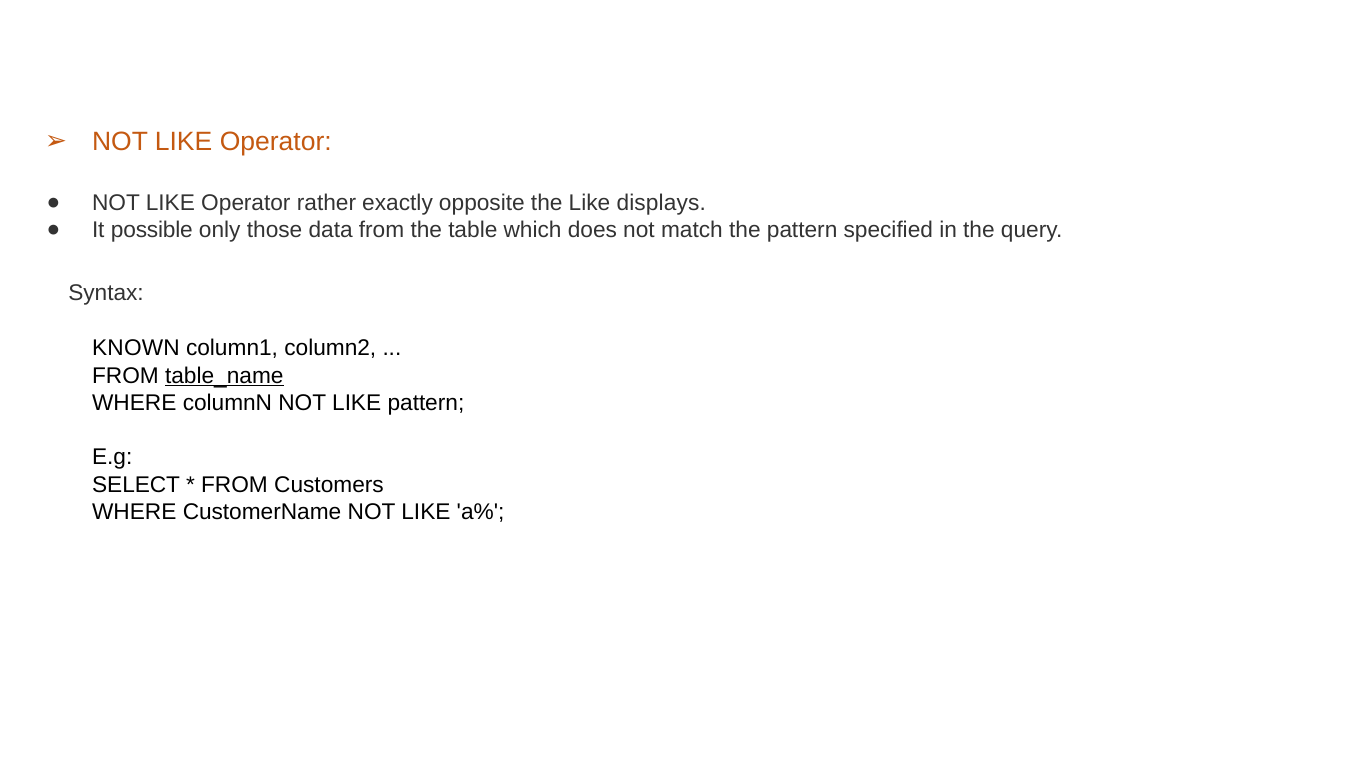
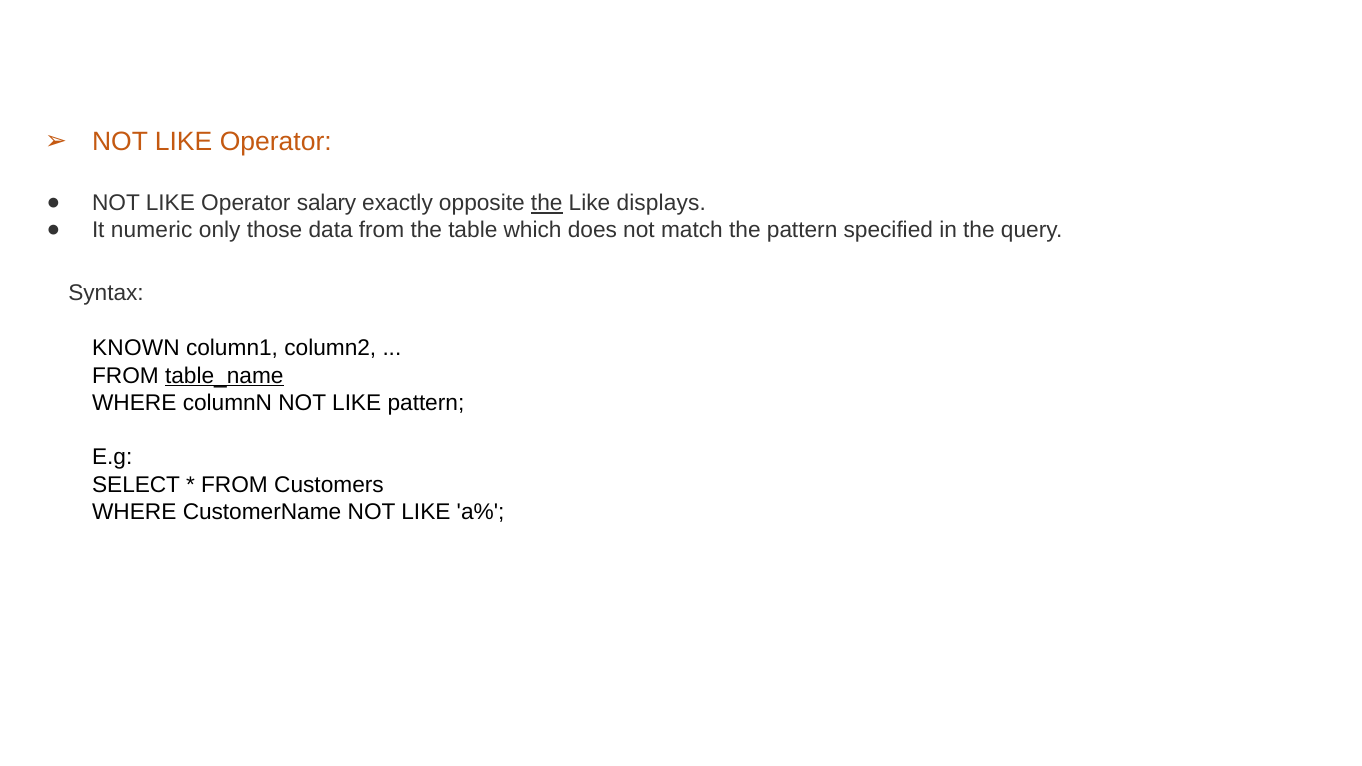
rather: rather -> salary
the at (547, 203) underline: none -> present
possible: possible -> numeric
